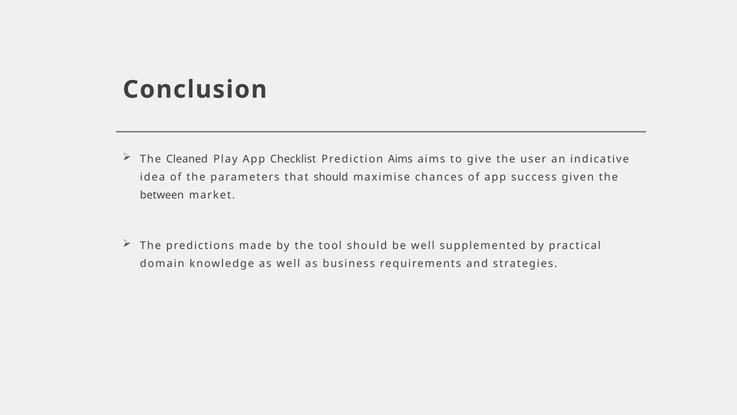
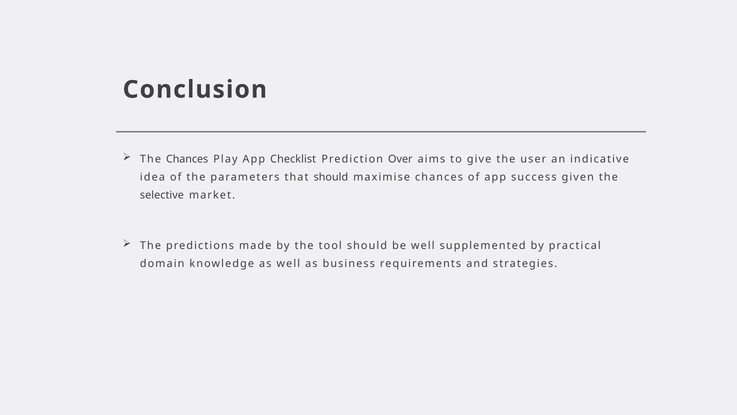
The Cleaned: Cleaned -> Chances
Prediction Aims: Aims -> Over
between: between -> selective
